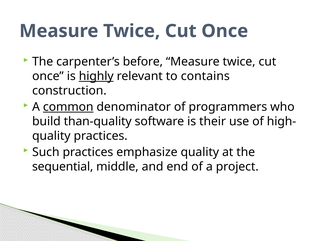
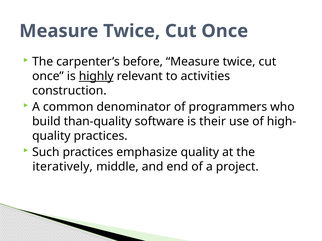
contains: contains -> activities
common underline: present -> none
sequential: sequential -> iteratively
